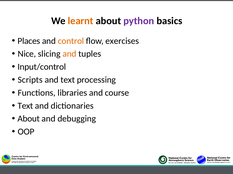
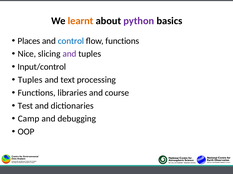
control colour: orange -> blue
flow exercises: exercises -> functions
and at (69, 54) colour: orange -> purple
Scripts at (30, 80): Scripts -> Tuples
Text at (25, 106): Text -> Test
About at (29, 119): About -> Camp
